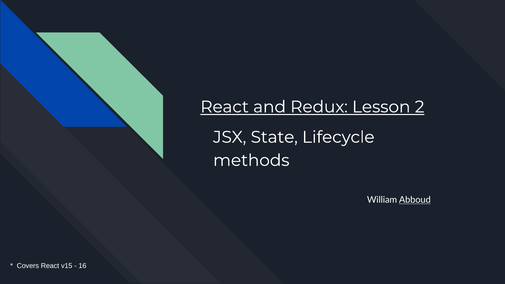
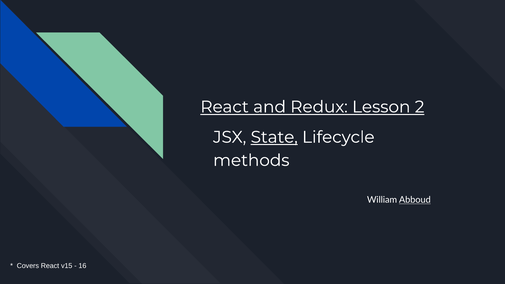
State underline: none -> present
